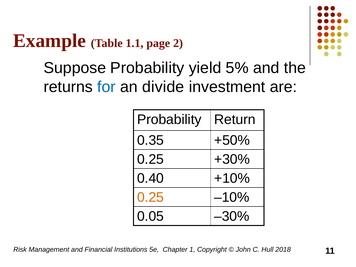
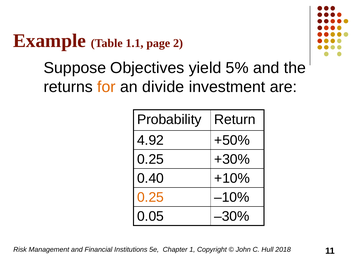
Suppose Probability: Probability -> Objectives
for colour: blue -> orange
0.35: 0.35 -> 4.92
